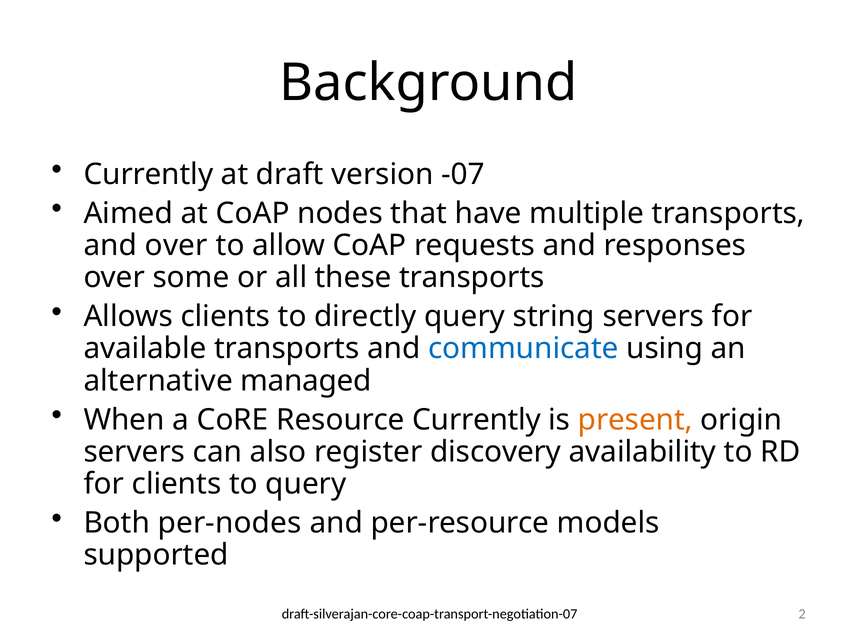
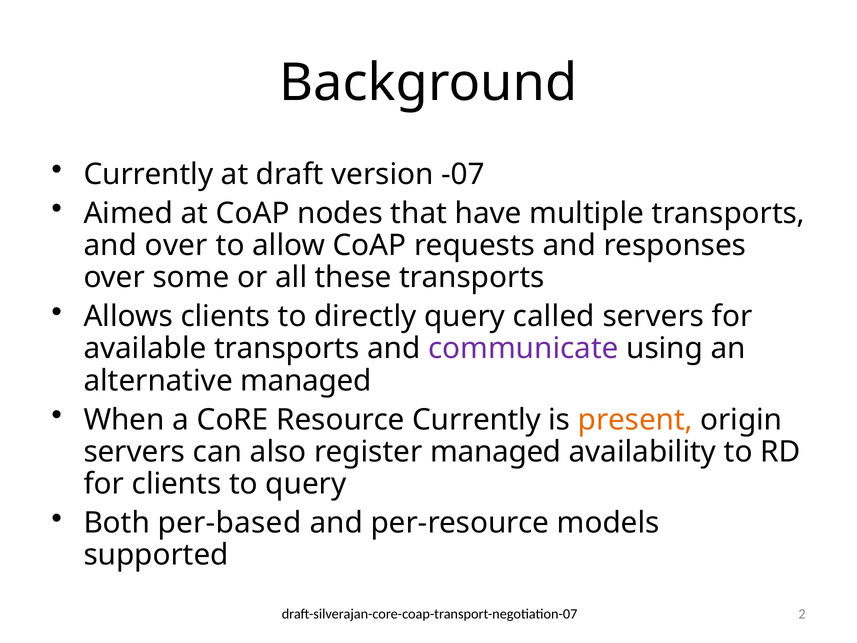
string: string -> called
communicate colour: blue -> purple
register discovery: discovery -> managed
per-nodes: per-nodes -> per-based
